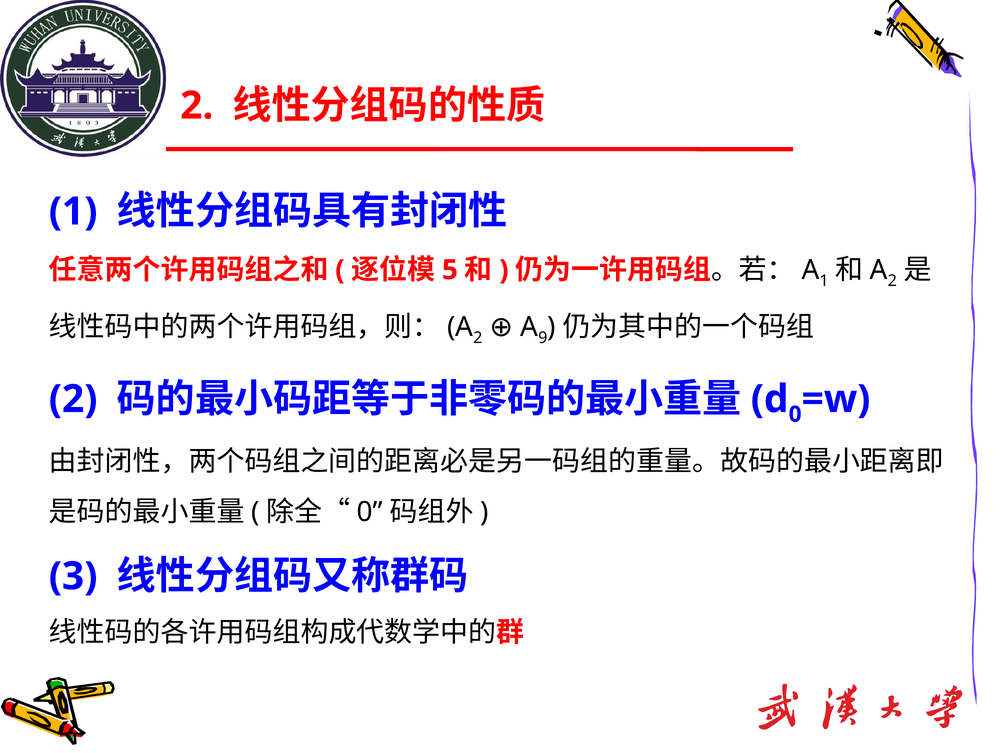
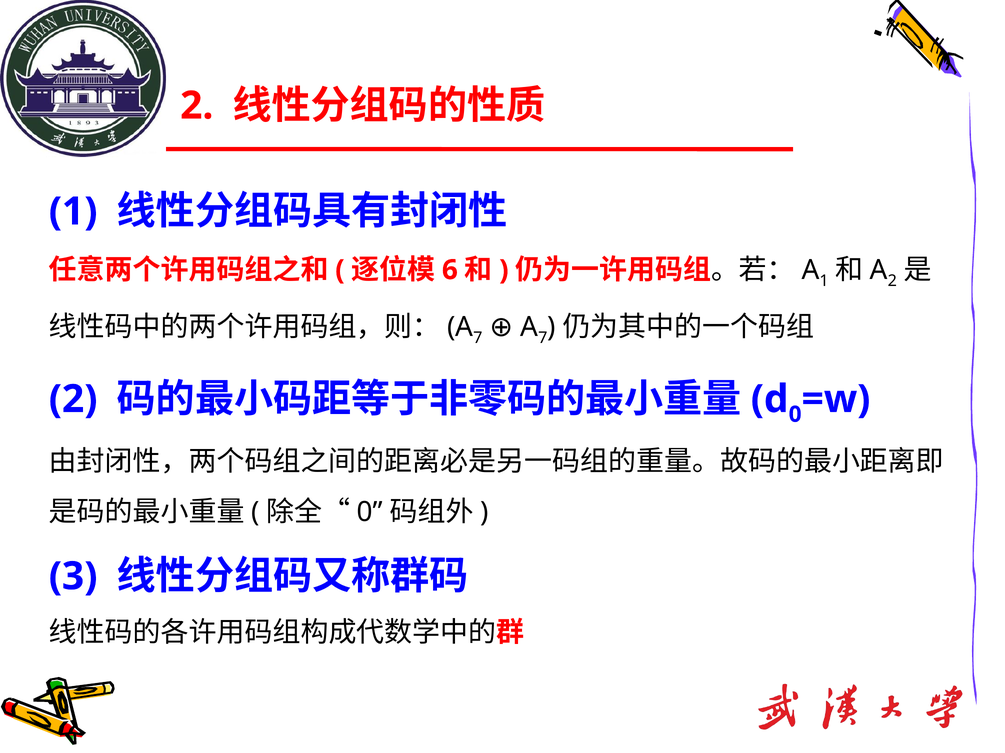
5: 5 -> 6
9 at (543, 338): 9 -> 7
2 at (478, 338): 2 -> 7
